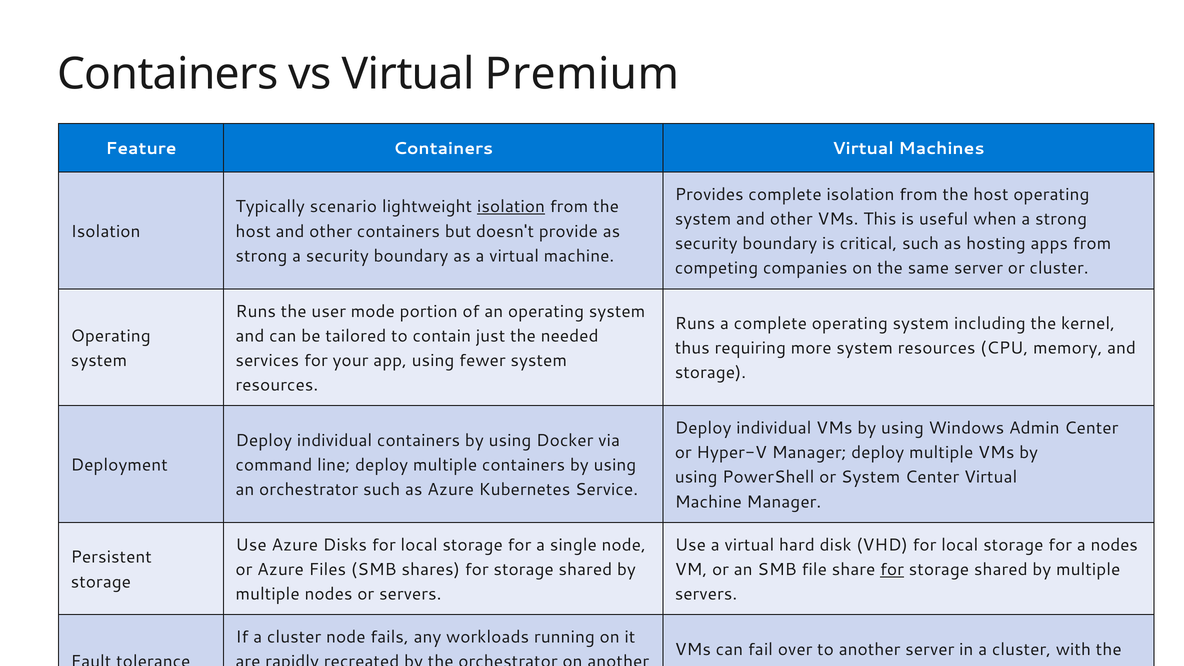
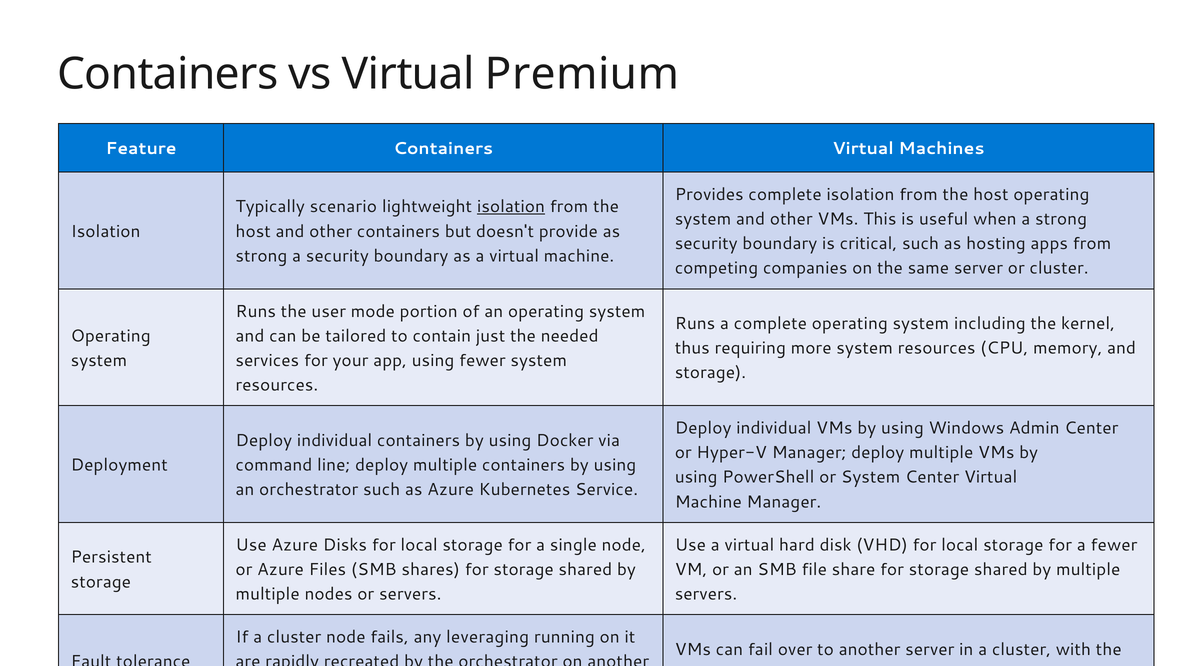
a nodes: nodes -> fewer
for at (892, 570) underline: present -> none
workloads: workloads -> leveraging
